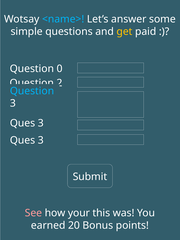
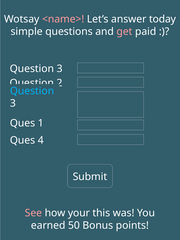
<name> colour: light blue -> pink
some: some -> today
get colour: yellow -> pink
0 at (60, 69): 0 -> 3
3 at (41, 123): 3 -> 1
3 at (41, 140): 3 -> 4
20: 20 -> 50
